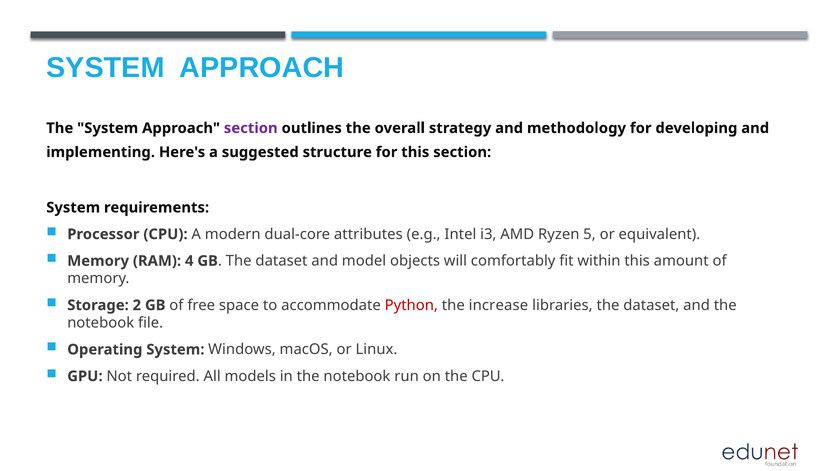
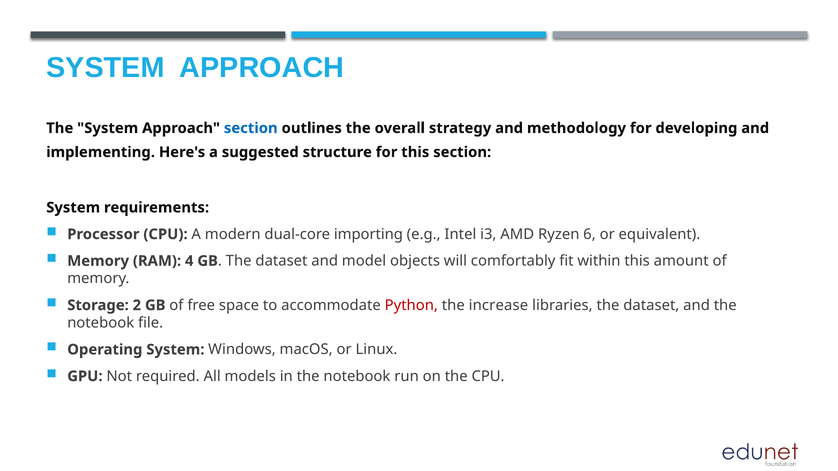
section at (251, 128) colour: purple -> blue
attributes: attributes -> importing
5: 5 -> 6
